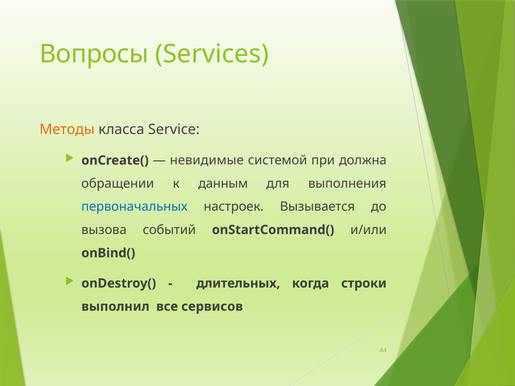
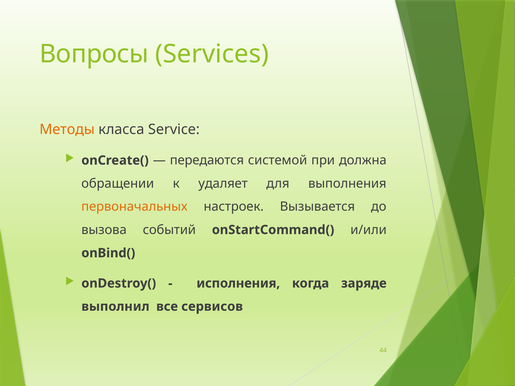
невидимые: невидимые -> передаются
данным: данным -> удаляет
первоначальных colour: blue -> orange
длительных: длительных -> исполнения
строки: строки -> заряде
